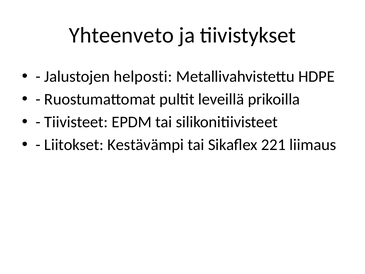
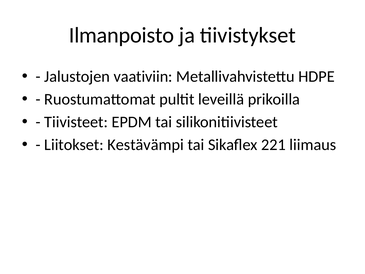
Yhteenveto: Yhteenveto -> Ilmanpoisto
helposti: helposti -> vaativiin
